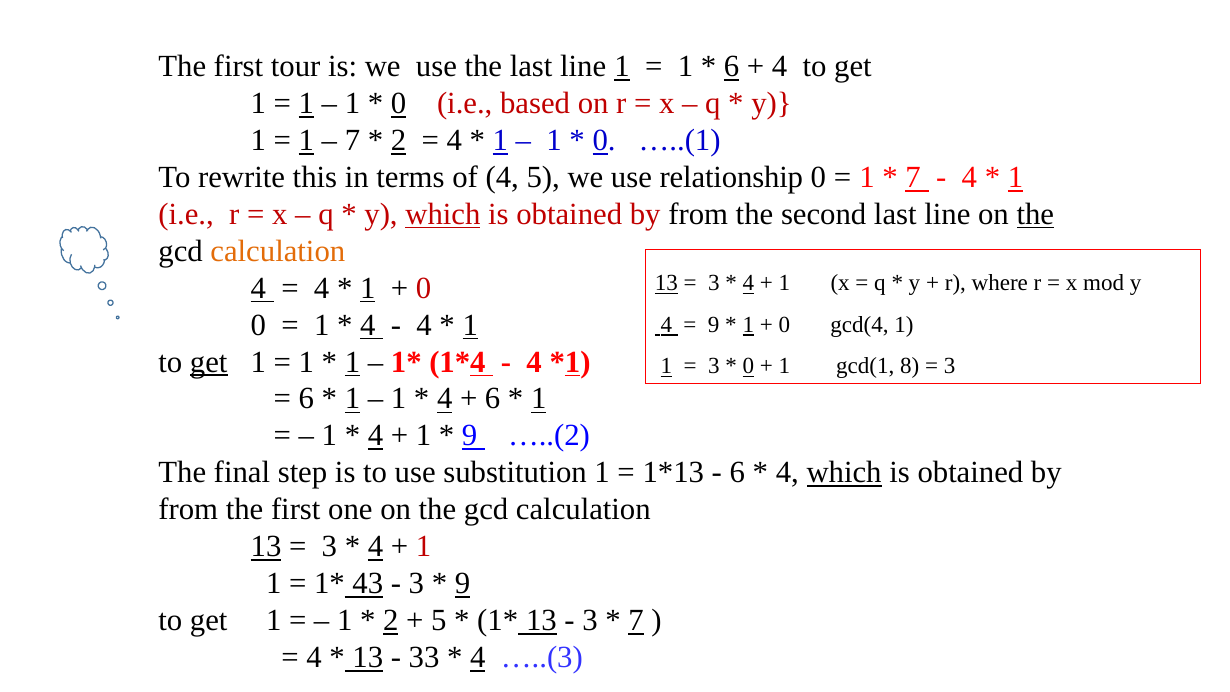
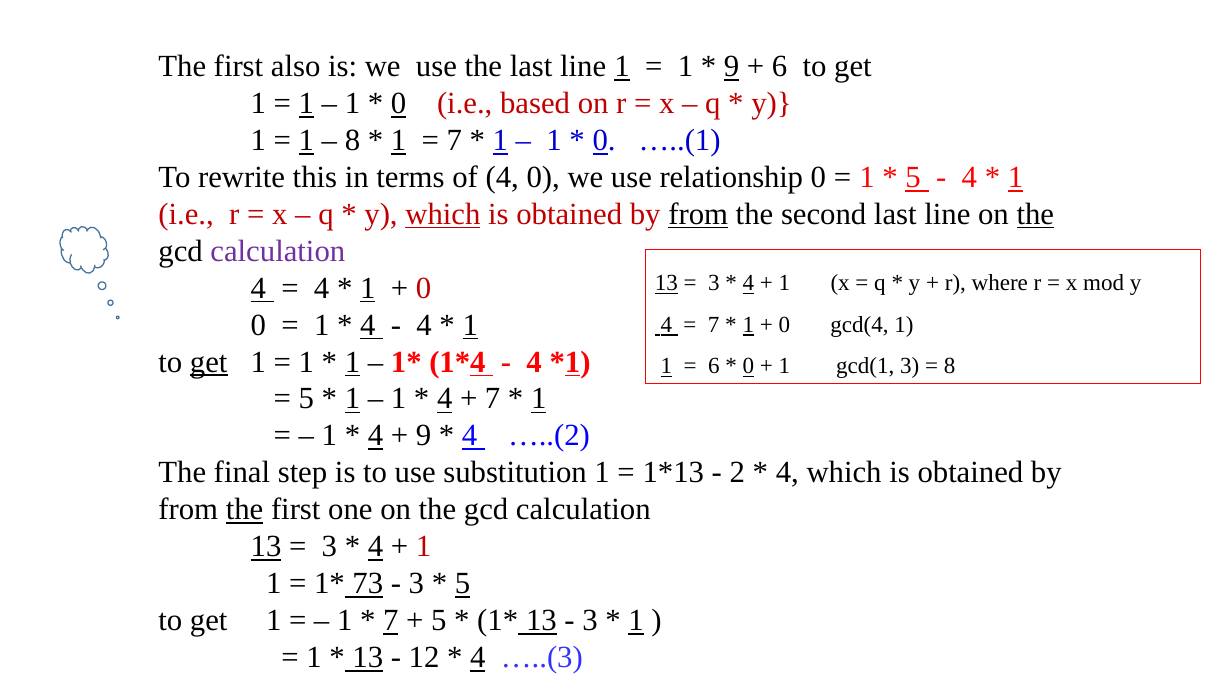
tour: tour -> also
6 at (732, 67): 6 -> 9
4 at (780, 67): 4 -> 6
7 at (352, 140): 7 -> 8
2 at (399, 140): 2 -> 1
4 at (454, 140): 4 -> 7
4 5: 5 -> 0
7 at (913, 177): 7 -> 5
from at (698, 214) underline: none -> present
calculation at (278, 251) colour: orange -> purple
9 at (714, 325): 9 -> 7
3 at (714, 366): 3 -> 6
gcd(1 8: 8 -> 3
3 at (950, 366): 3 -> 8
6 at (306, 399): 6 -> 5
6 at (493, 399): 6 -> 7
1 at (423, 436): 1 -> 9
9 at (470, 436): 9 -> 4
6 at (737, 472): 6 -> 2
which at (844, 472) underline: present -> none
the at (245, 509) underline: none -> present
43: 43 -> 73
9 at (463, 583): 9 -> 5
2 at (391, 620): 2 -> 7
7 at (636, 620): 7 -> 1
4 at (314, 657): 4 -> 1
33: 33 -> 12
